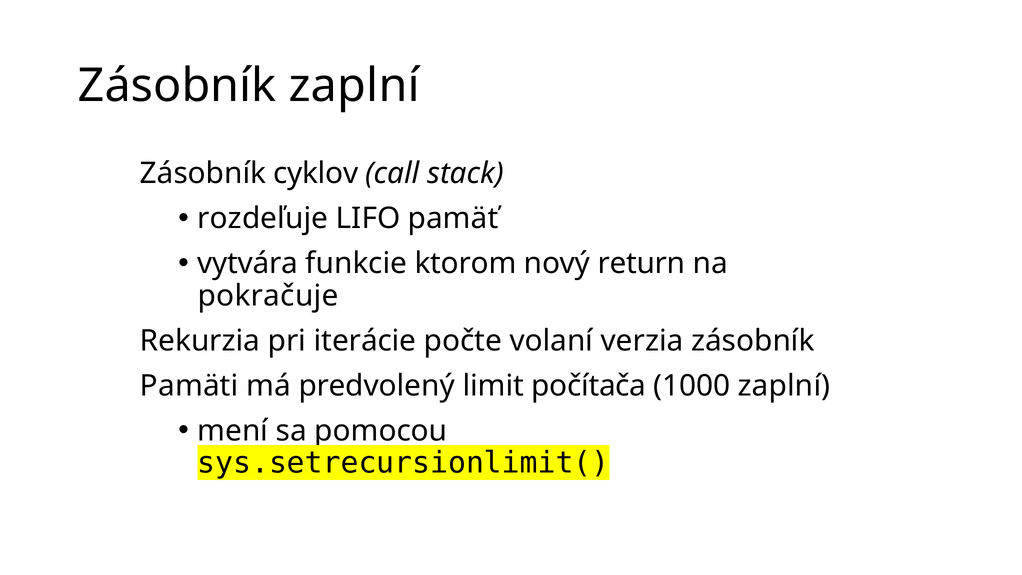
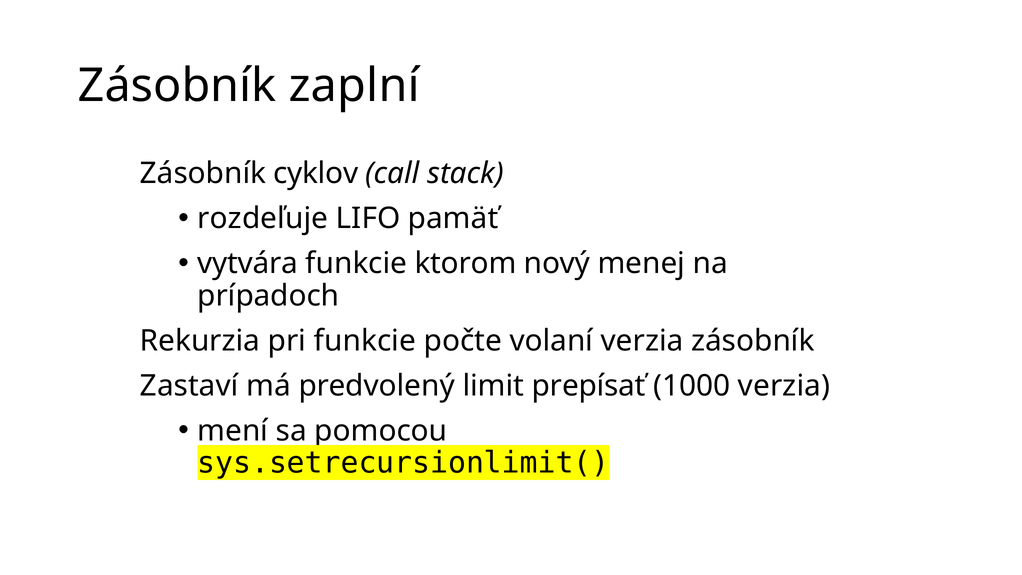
return: return -> menej
pokračuje: pokračuje -> prípadoch
pri iterácie: iterácie -> funkcie
Pamäti: Pamäti -> Zastaví
počítača: počítača -> prepísať
1000 zaplní: zaplní -> verzia
